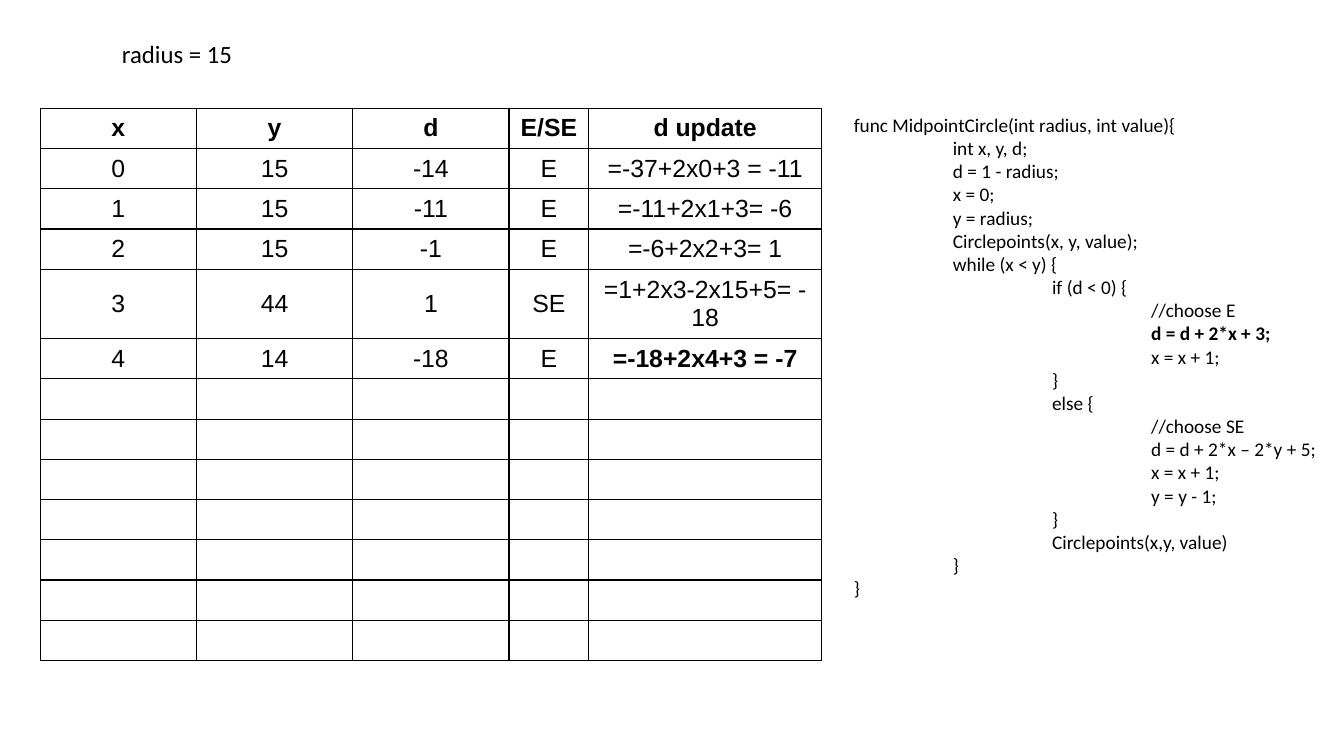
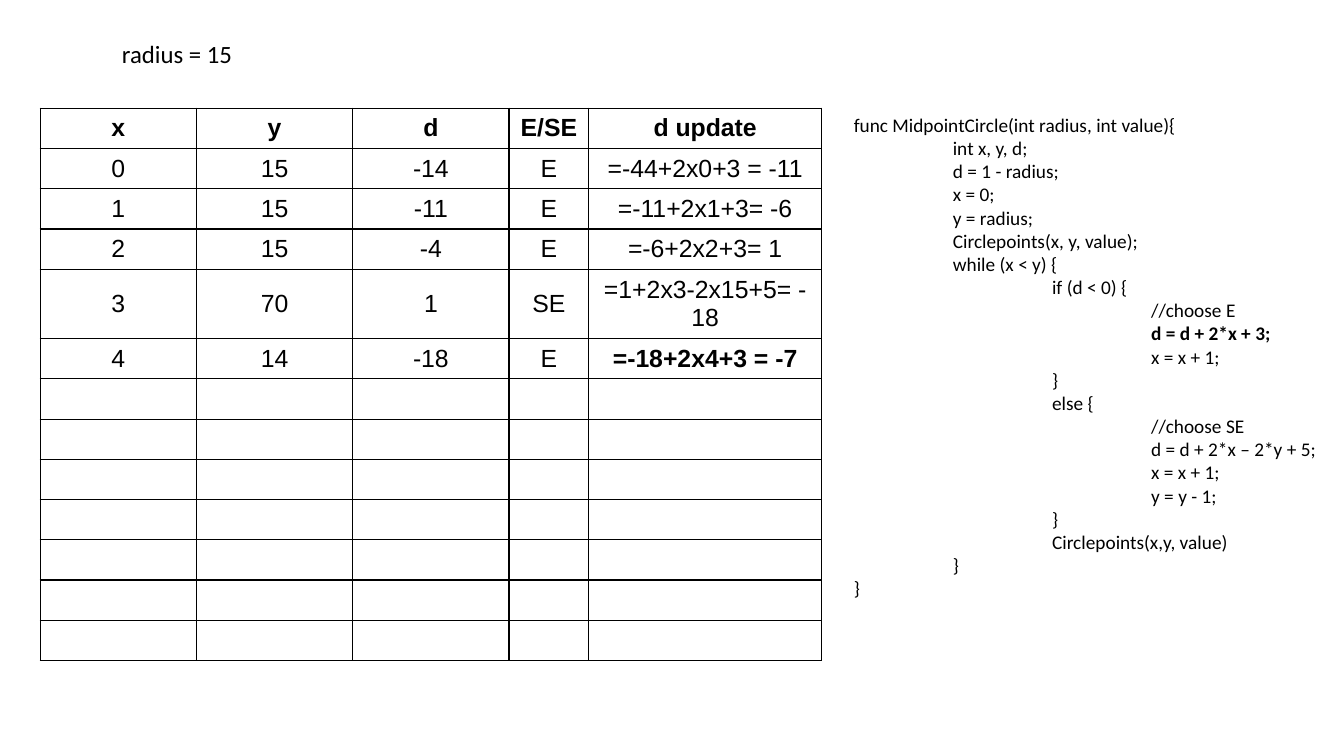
=-37+2x0+3: =-37+2x0+3 -> =-44+2x0+3
-1: -1 -> -4
44: 44 -> 70
